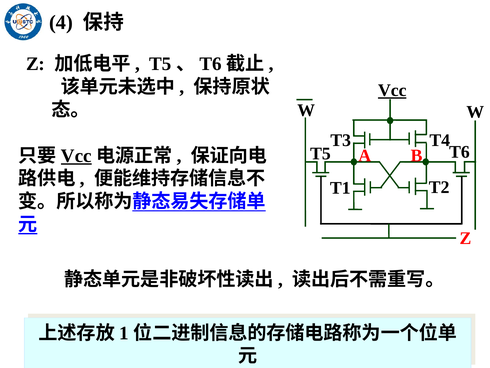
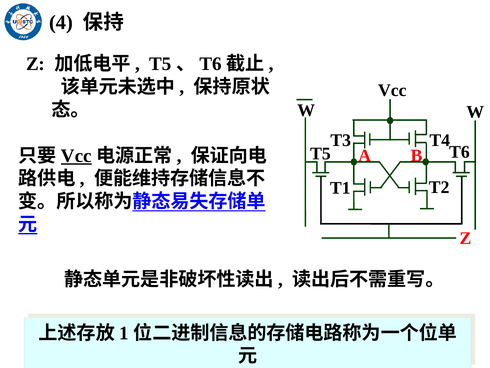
Vcc at (392, 90) underline: present -> none
